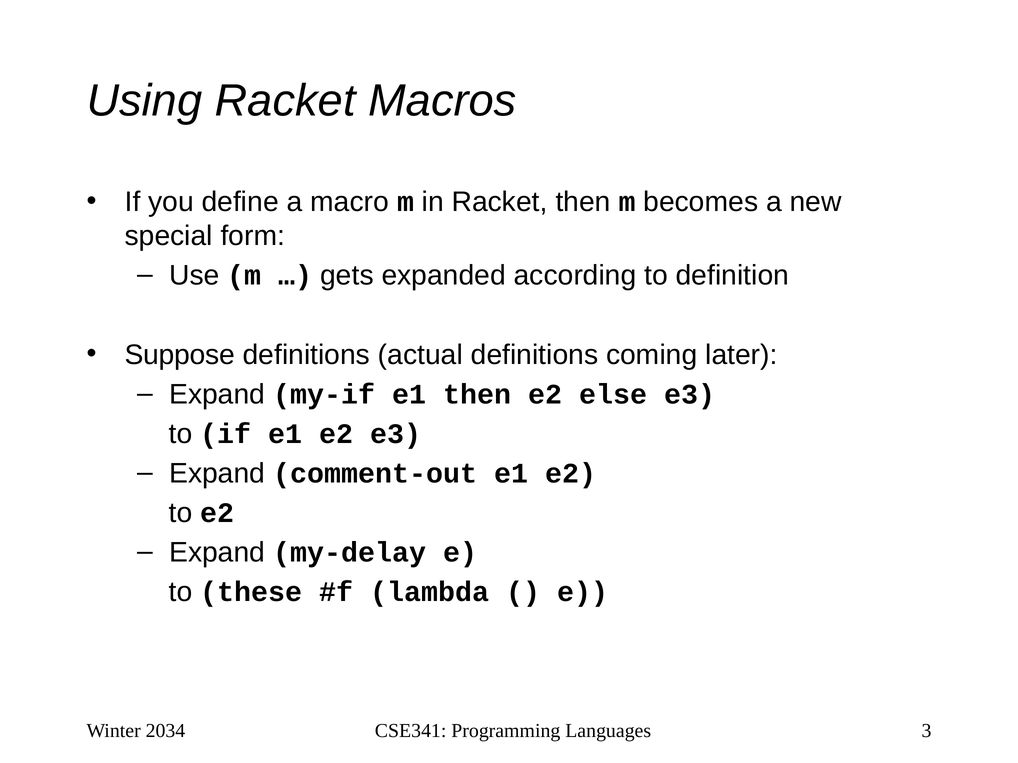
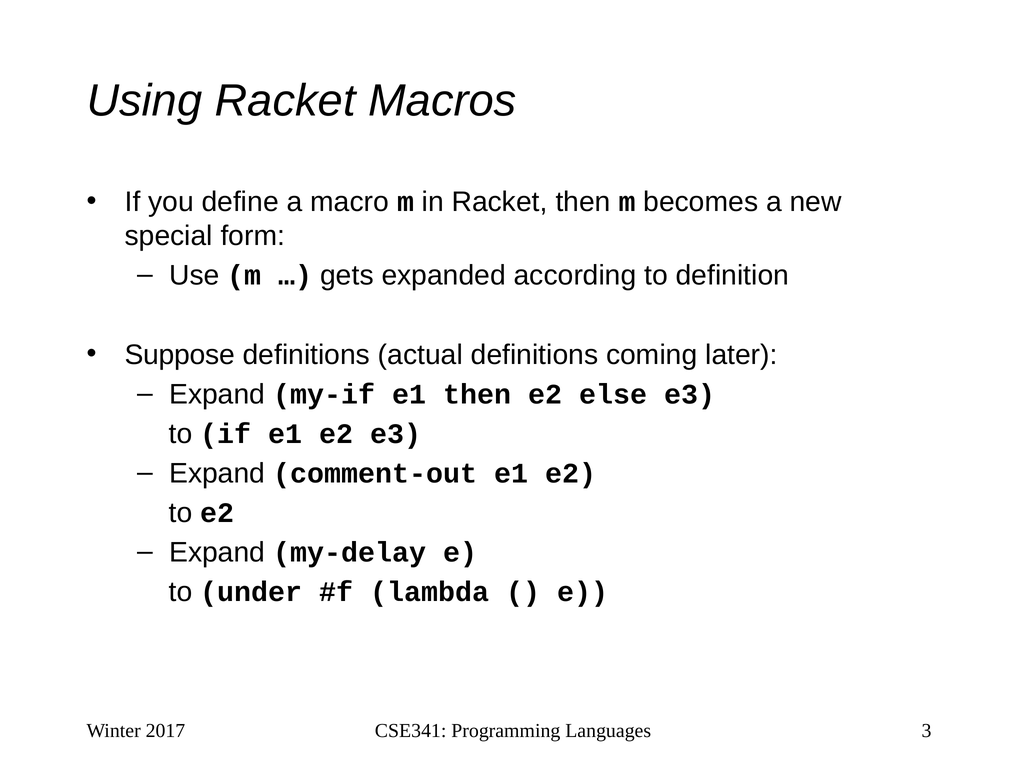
these: these -> under
2034: 2034 -> 2017
